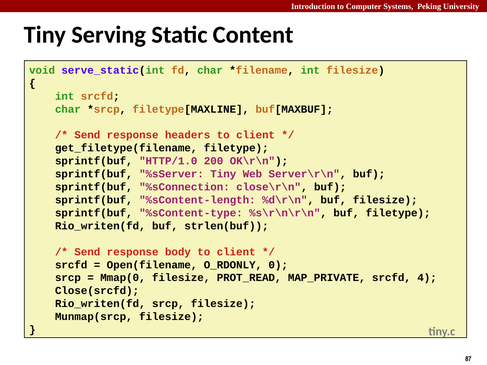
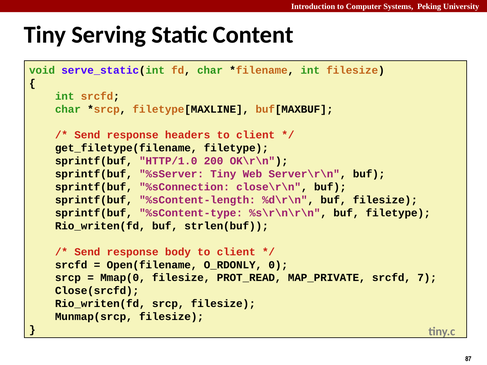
4: 4 -> 7
